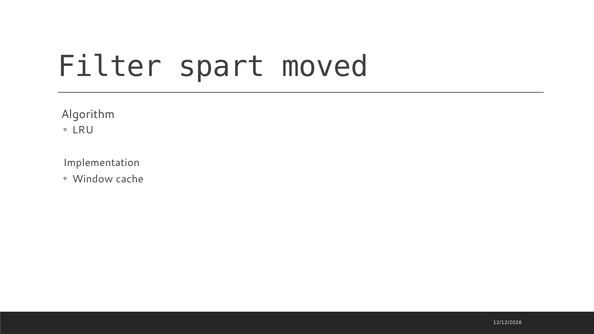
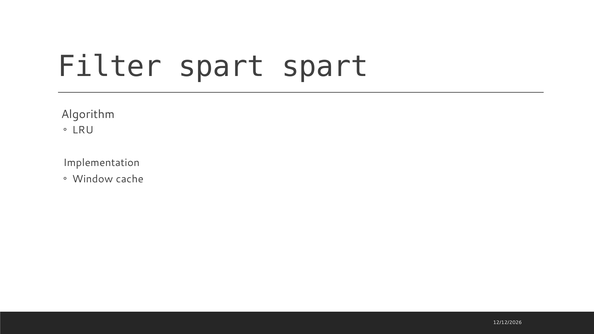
spart moved: moved -> spart
